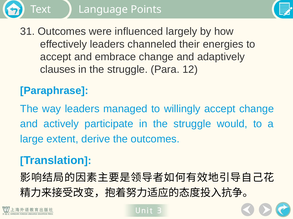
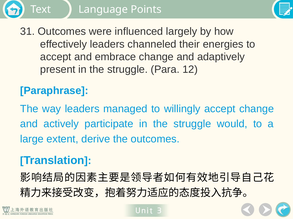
clauses: clauses -> present
